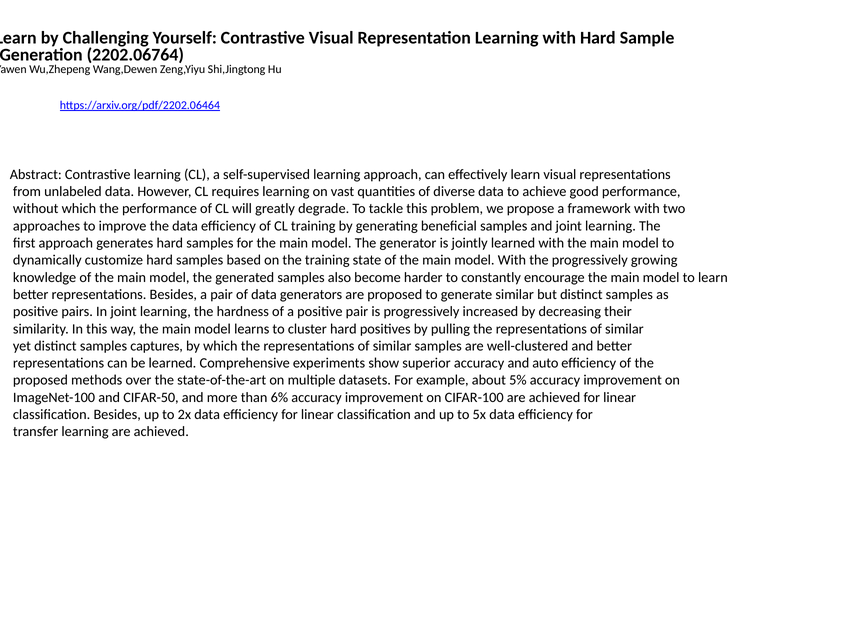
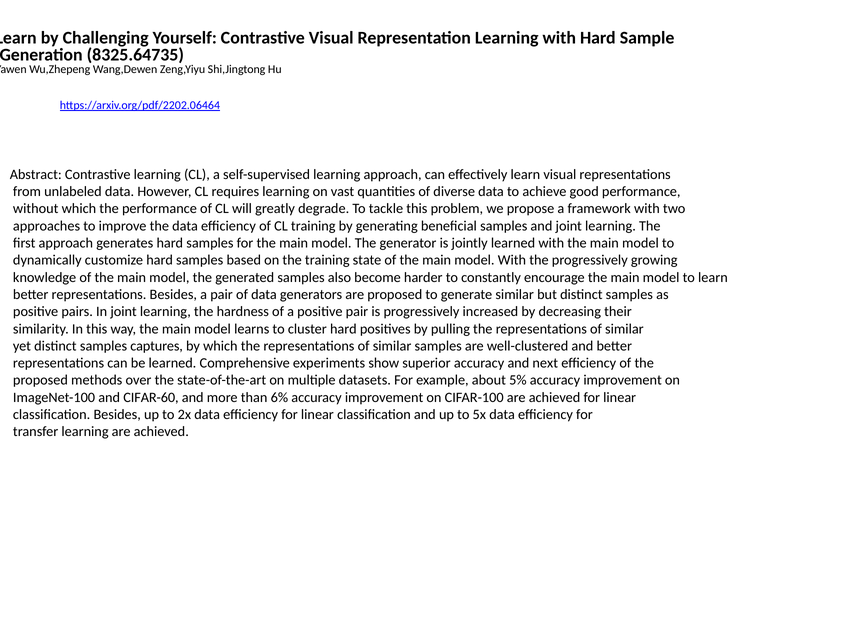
2202.06764: 2202.06764 -> 8325.64735
auto: auto -> next
CIFAR-50: CIFAR-50 -> CIFAR-60
